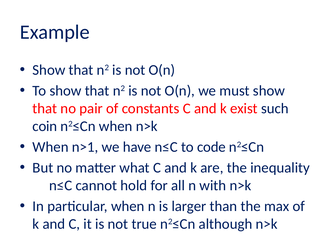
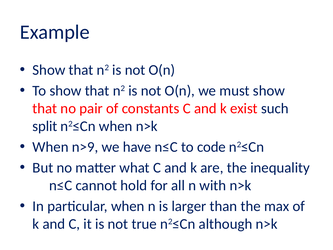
coin: coin -> split
n>1: n>1 -> n>9
